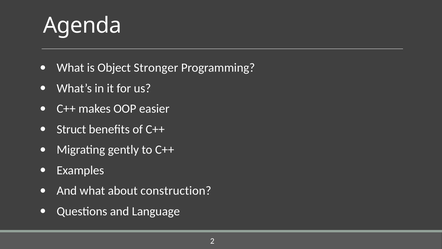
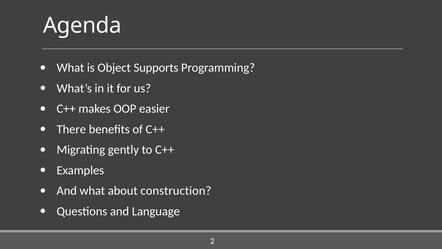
Stronger: Stronger -> Supports
Struct: Struct -> There
